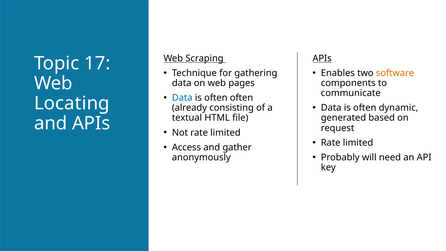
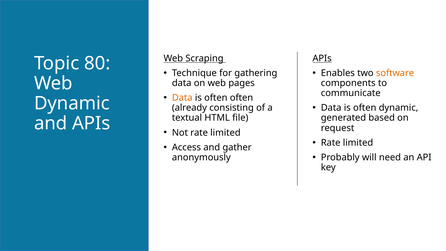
17: 17 -> 80
Data at (182, 98) colour: blue -> orange
Locating at (72, 103): Locating -> Dynamic
